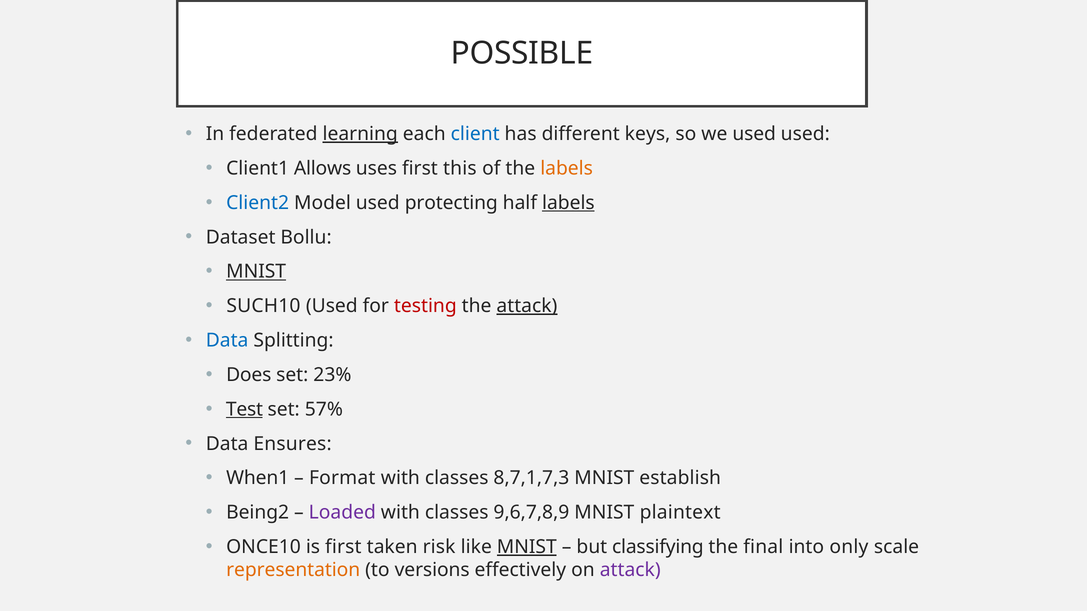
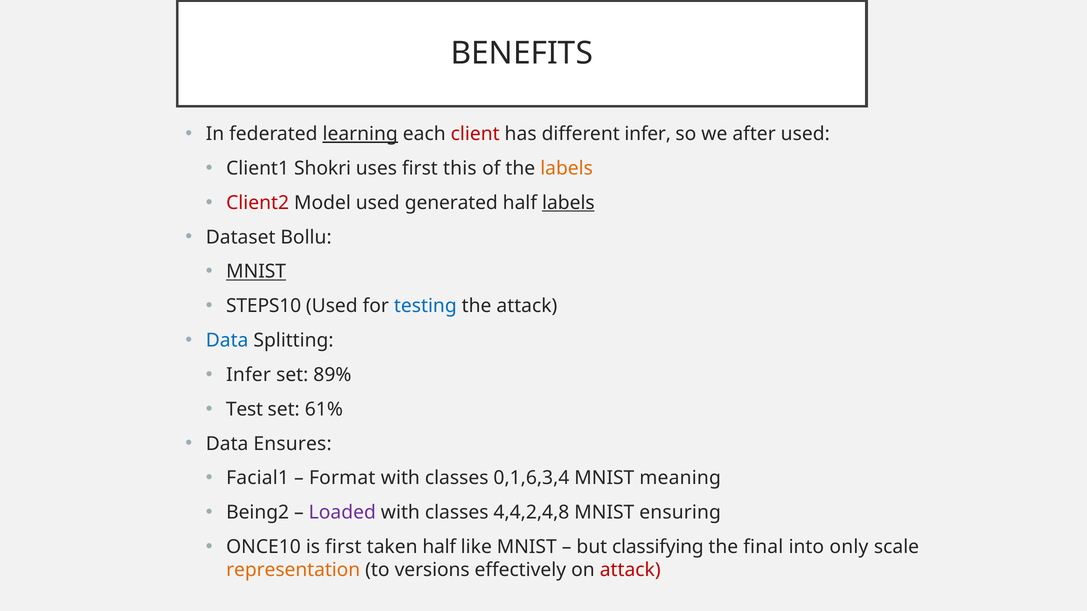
POSSIBLE: POSSIBLE -> BENEFITS
client colour: blue -> red
different keys: keys -> infer
we used: used -> after
Allows: Allows -> Shokri
Client2 colour: blue -> red
protecting: protecting -> generated
SUCH10: SUCH10 -> STEPS10
testing colour: red -> blue
attack at (527, 306) underline: present -> none
Does at (249, 375): Does -> Infer
23%: 23% -> 89%
Test underline: present -> none
57%: 57% -> 61%
When1: When1 -> Facial1
8,7,1,7,3: 8,7,1,7,3 -> 0,1,6,3,4
establish: establish -> meaning
9,6,7,8,9: 9,6,7,8,9 -> 4,4,2,4,8
plaintext: plaintext -> ensuring
taken risk: risk -> half
MNIST at (527, 547) underline: present -> none
attack at (630, 570) colour: purple -> red
